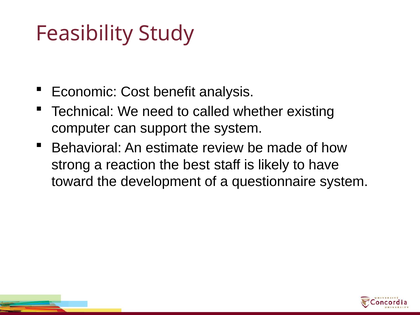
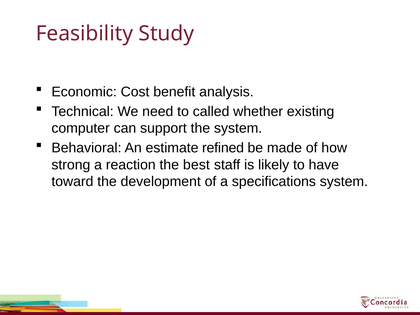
review: review -> refined
questionnaire: questionnaire -> specifications
